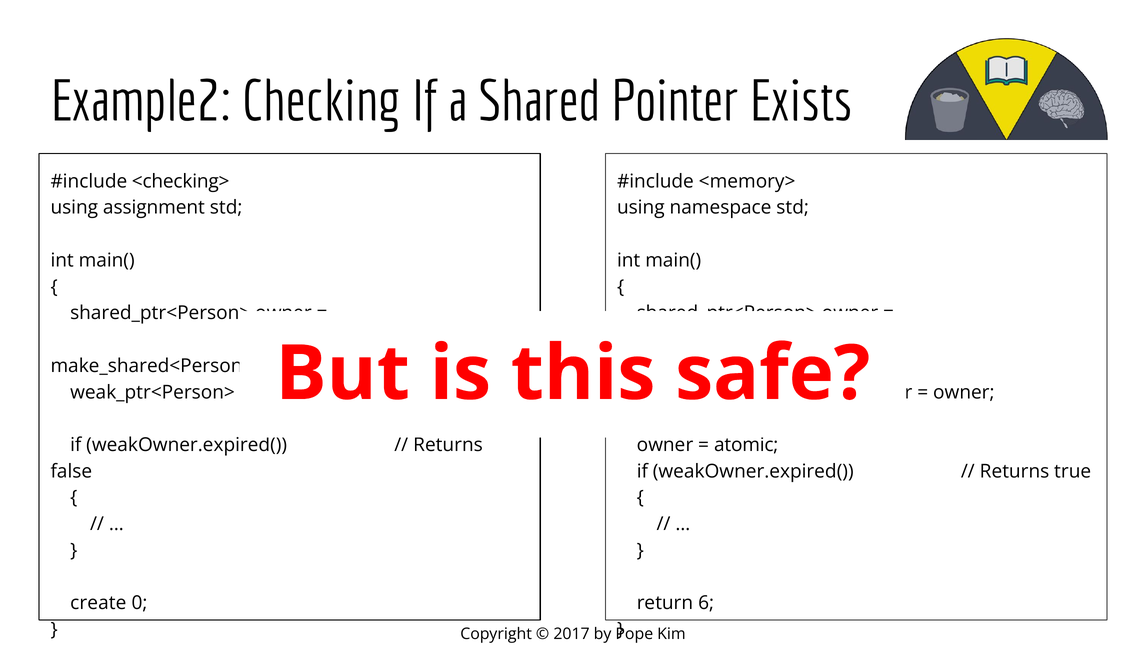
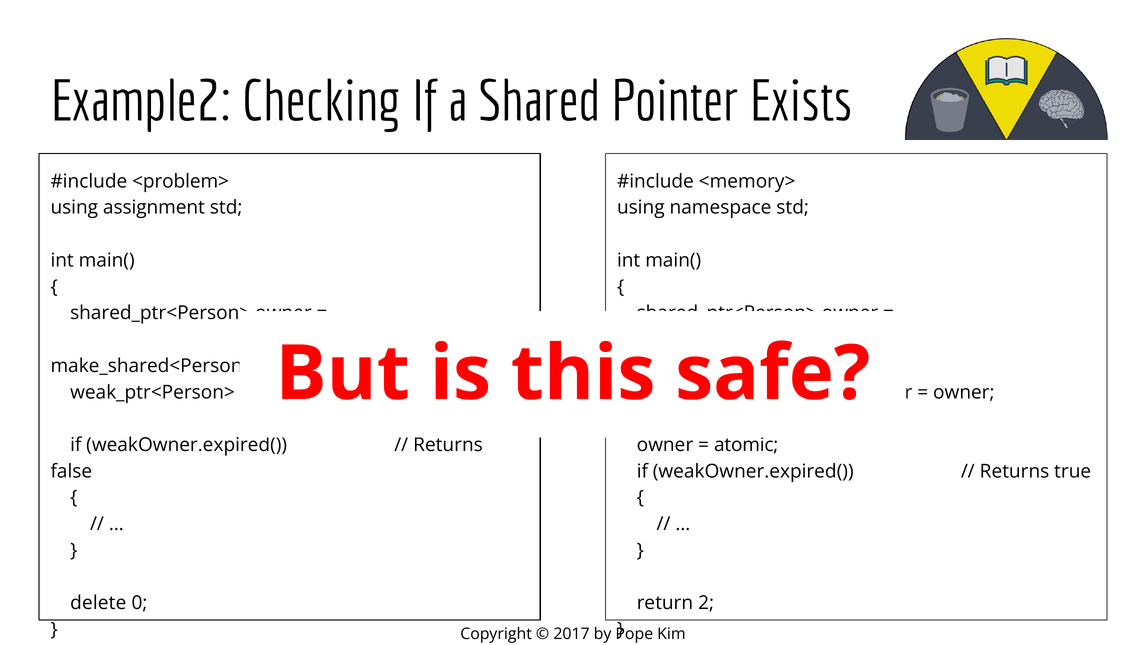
<checking>: <checking> -> <problem>
create: create -> delete
6: 6 -> 2
